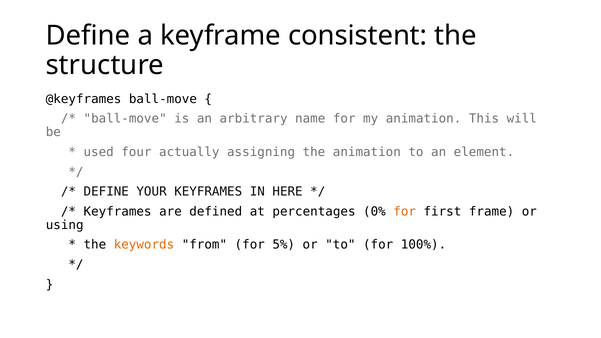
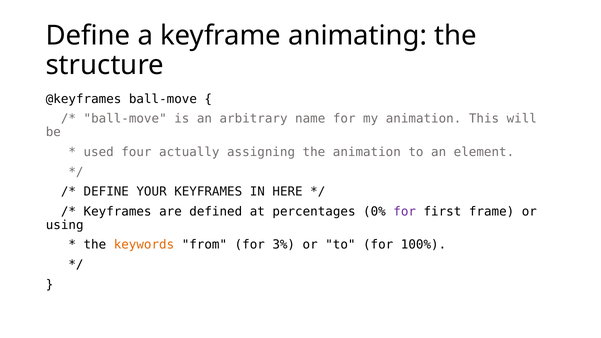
consistent: consistent -> animating
for at (405, 212) colour: orange -> purple
5%: 5% -> 3%
